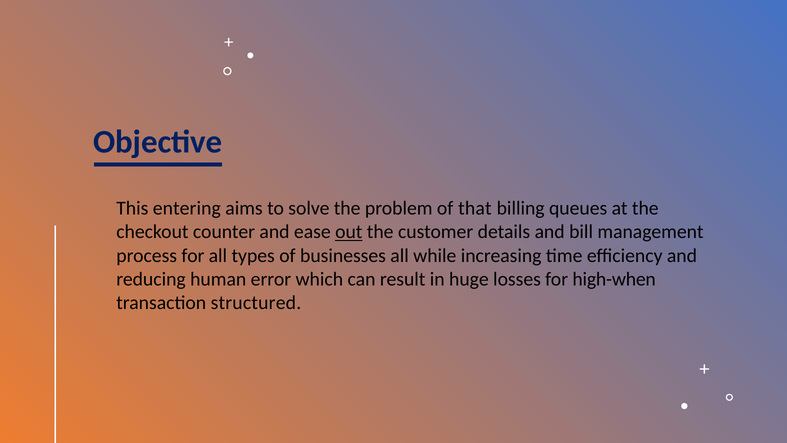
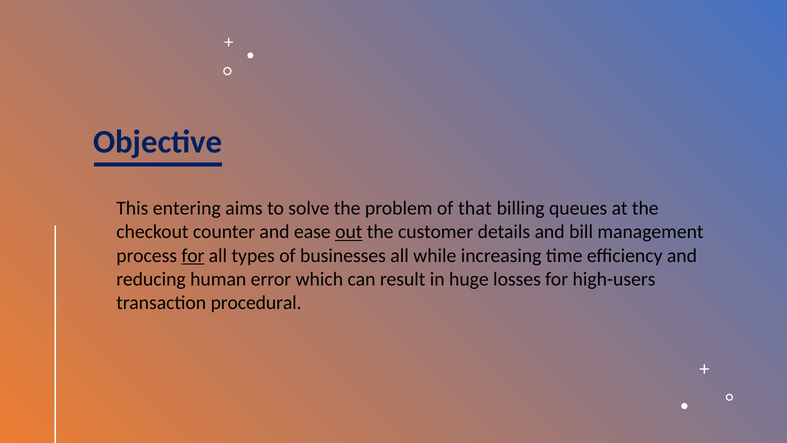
for at (193, 255) underline: none -> present
high-when: high-when -> high-users
structured: structured -> procedural
